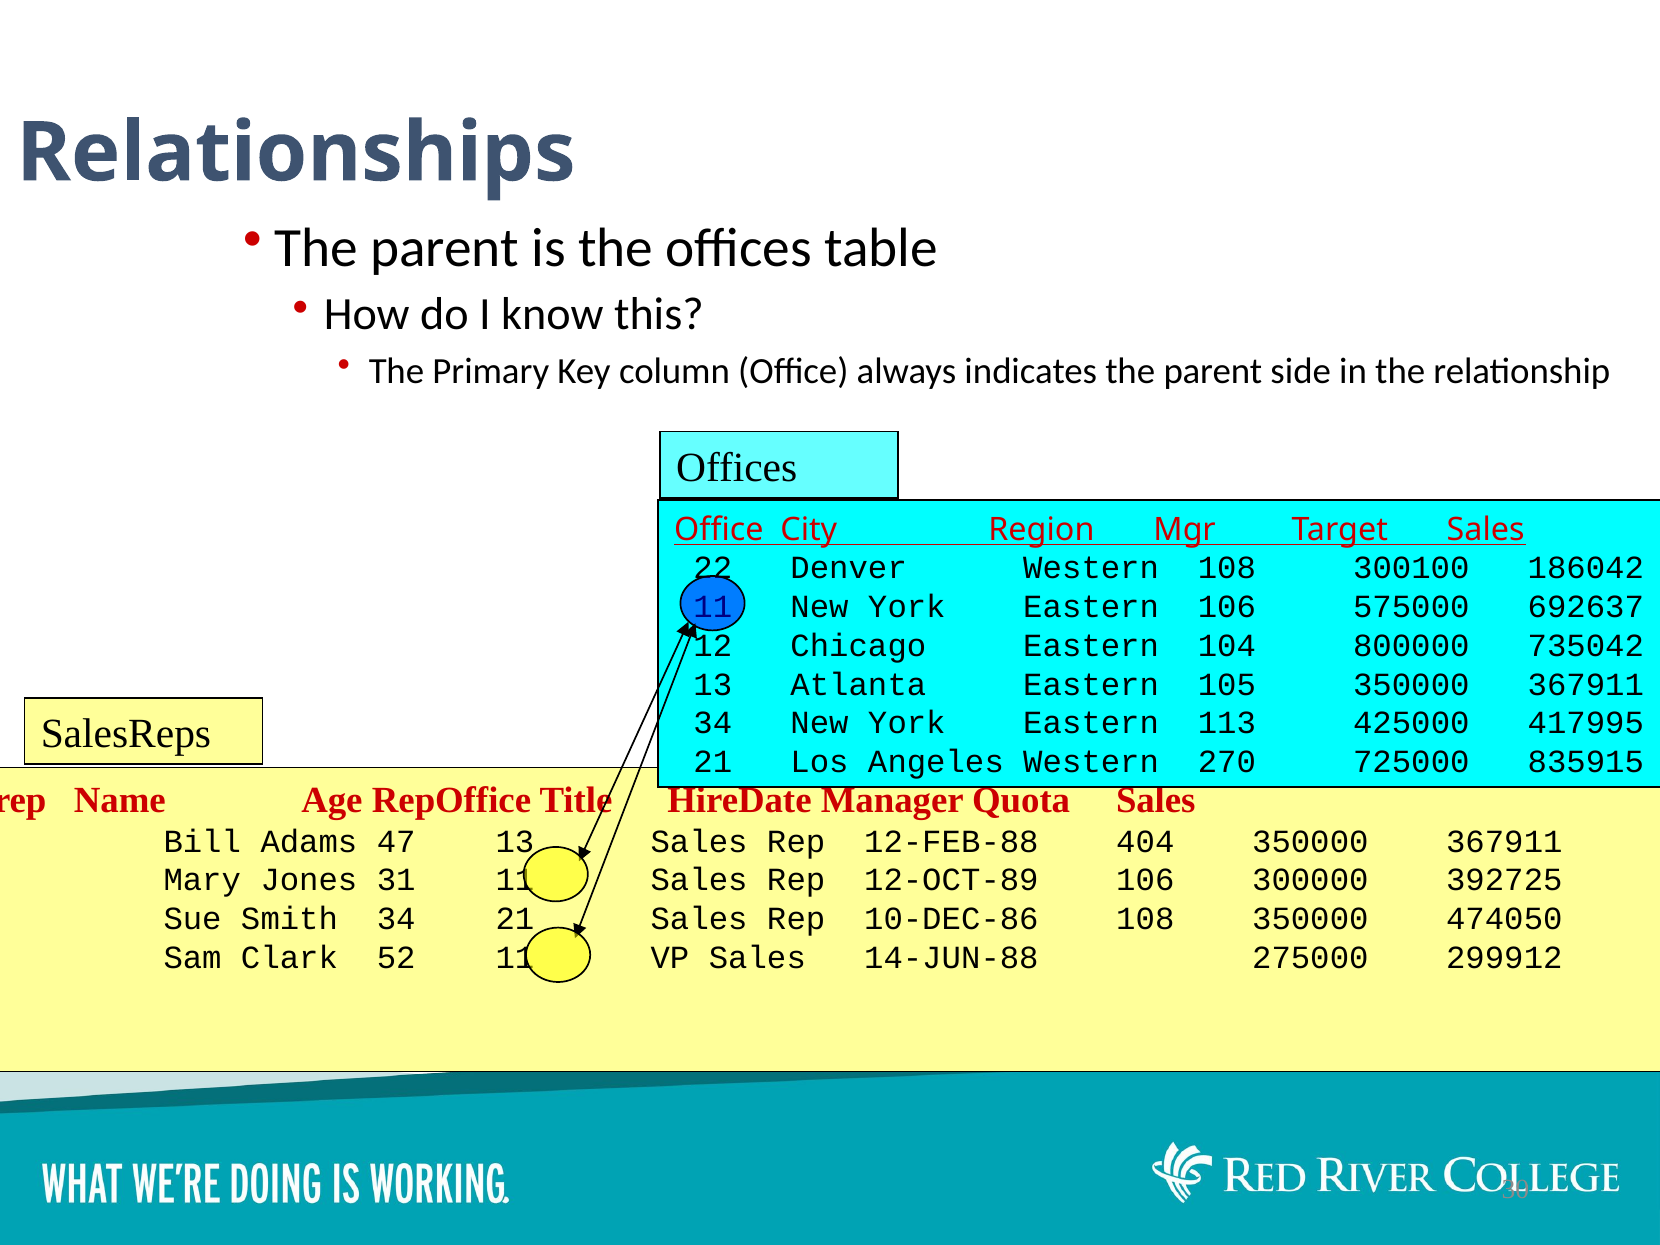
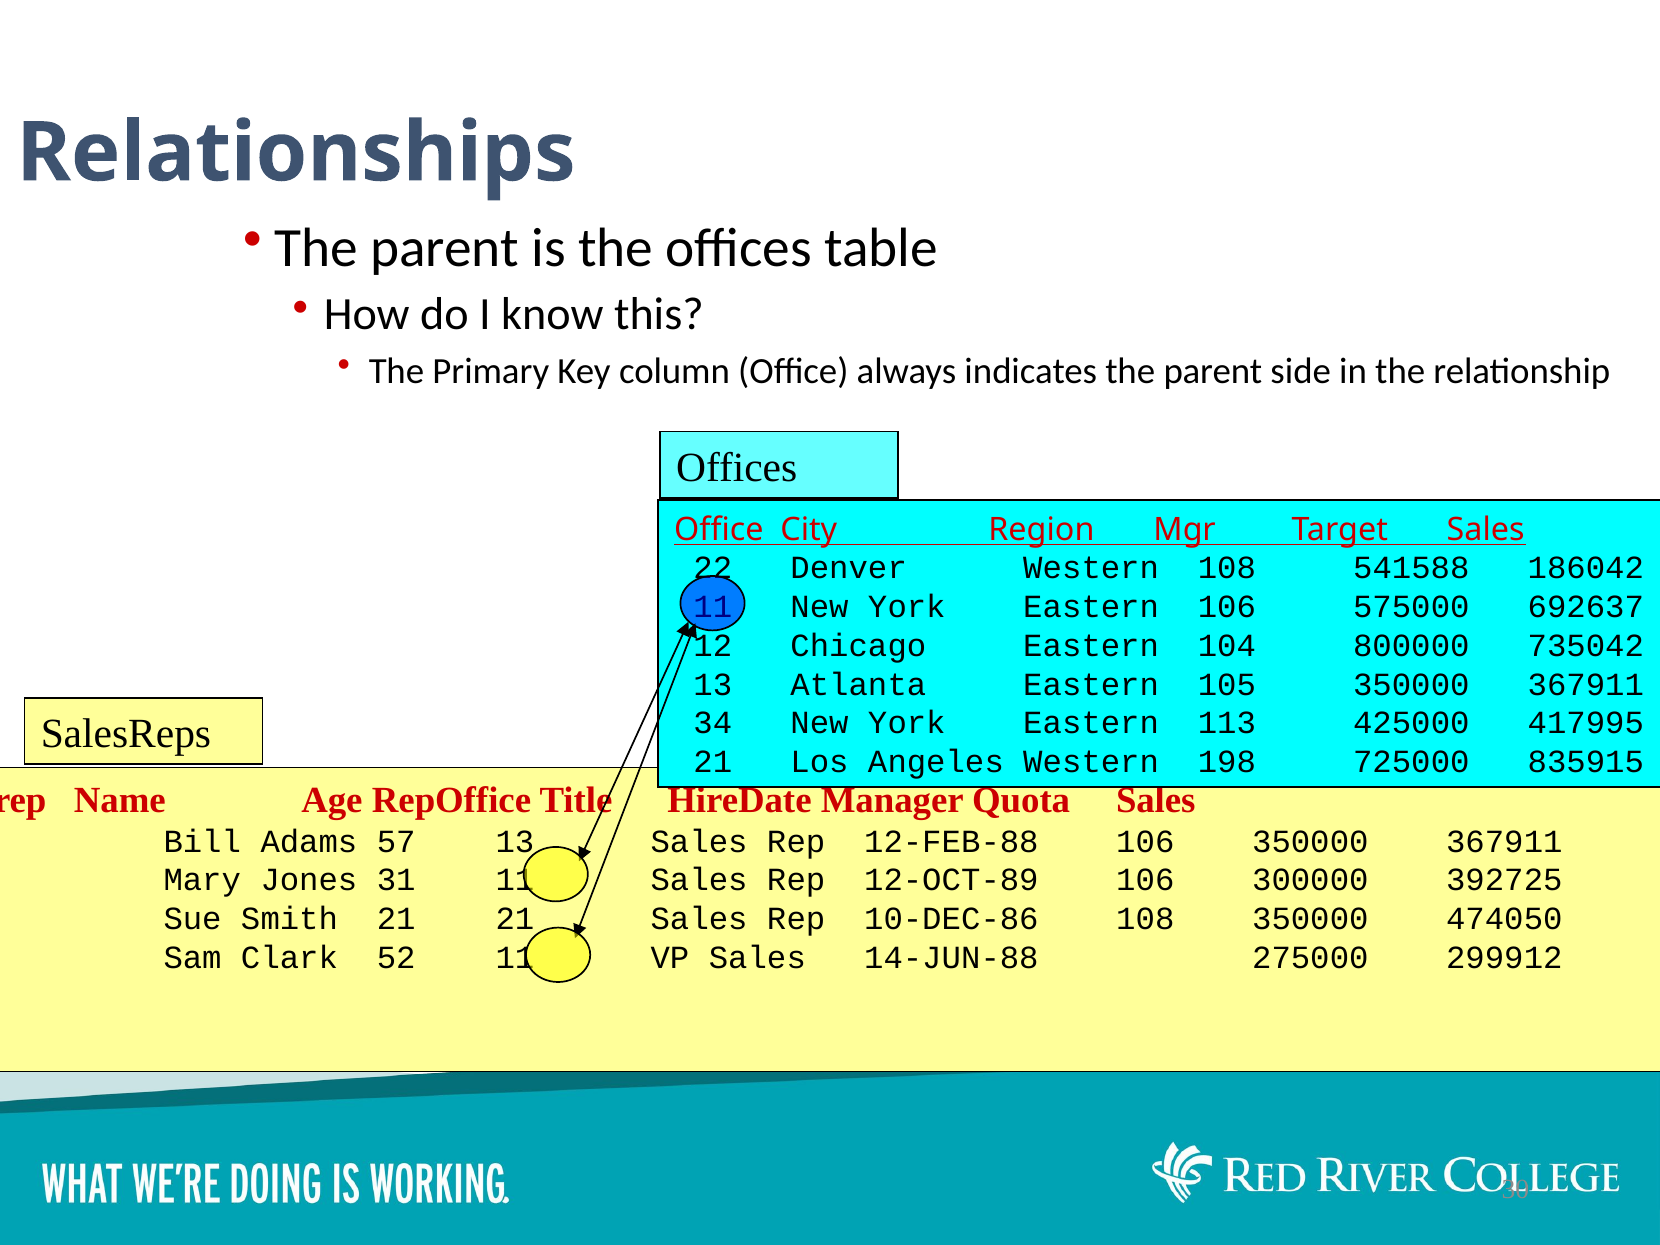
300100: 300100 -> 541588
270: 270 -> 198
47: 47 -> 57
12-FEB-88 404: 404 -> 106
Smith 34: 34 -> 21
